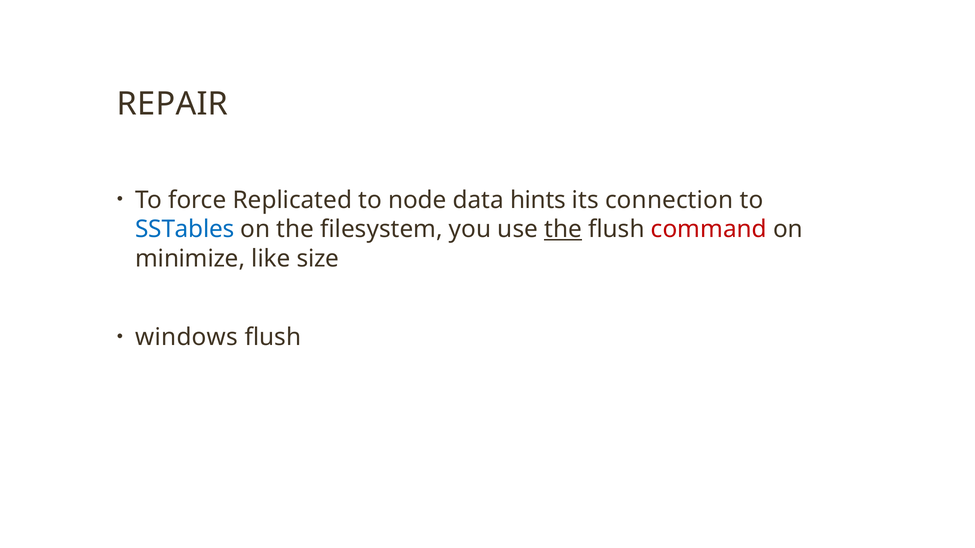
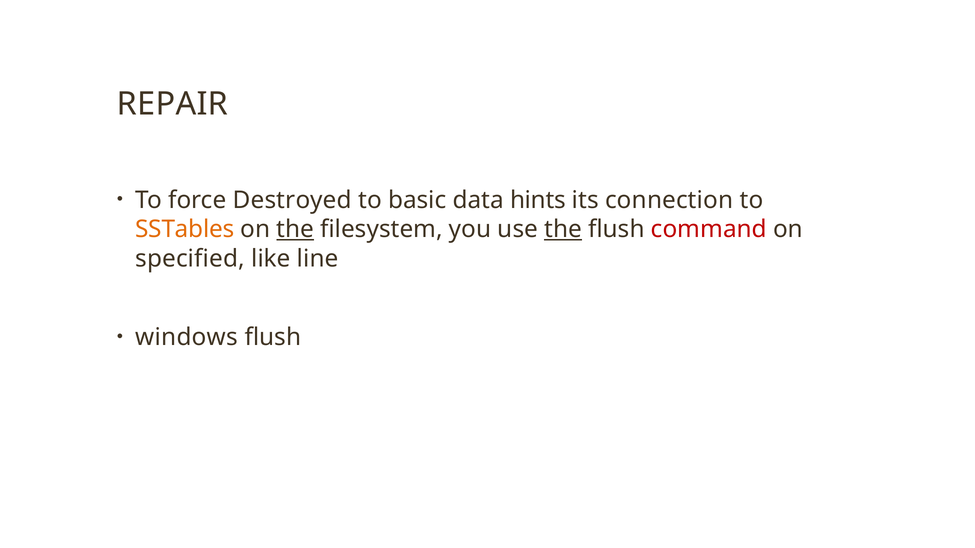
Replicated: Replicated -> Destroyed
node: node -> basic
SSTables colour: blue -> orange
the at (295, 229) underline: none -> present
minimize: minimize -> specified
size: size -> line
